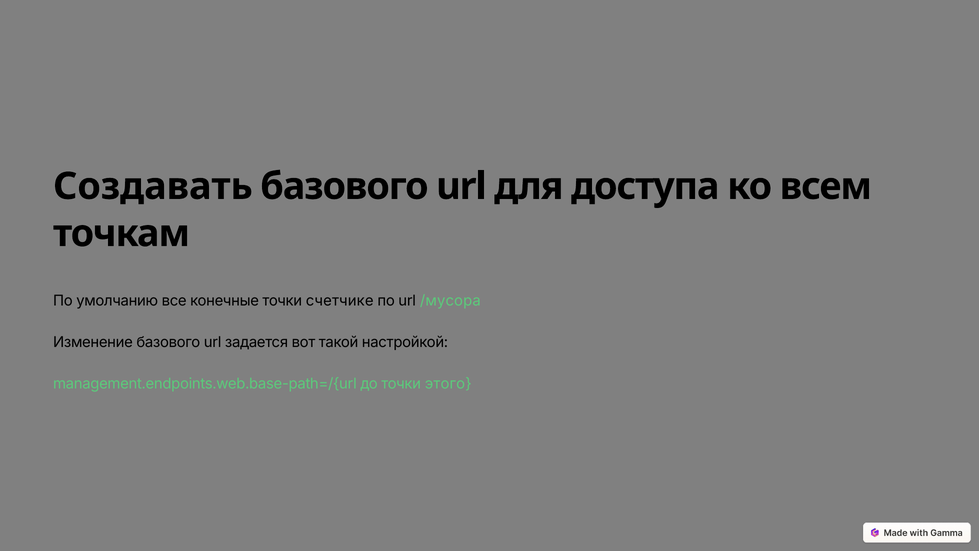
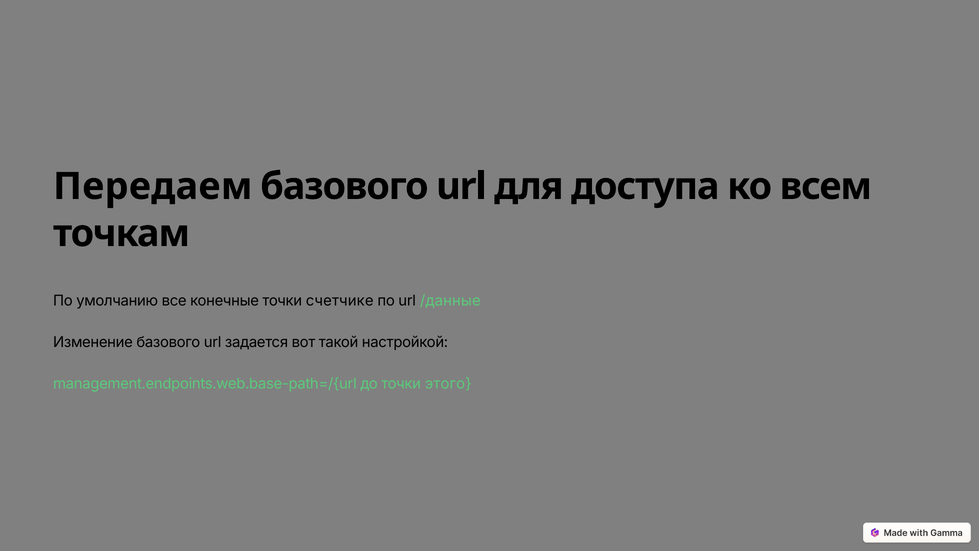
Создавать: Создавать -> Передаем
/мусора: /мусора -> /данные
